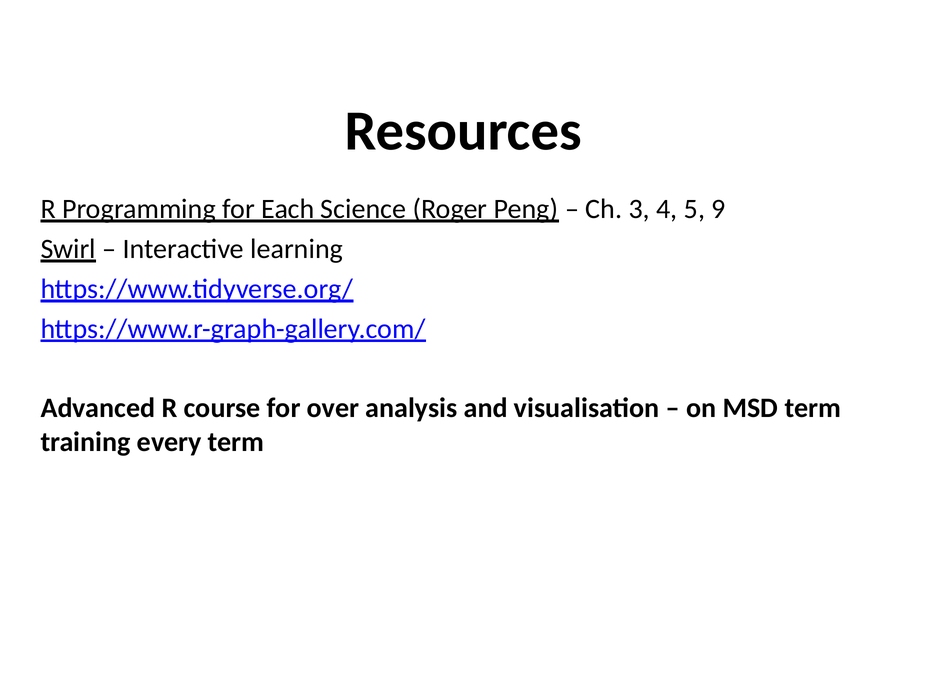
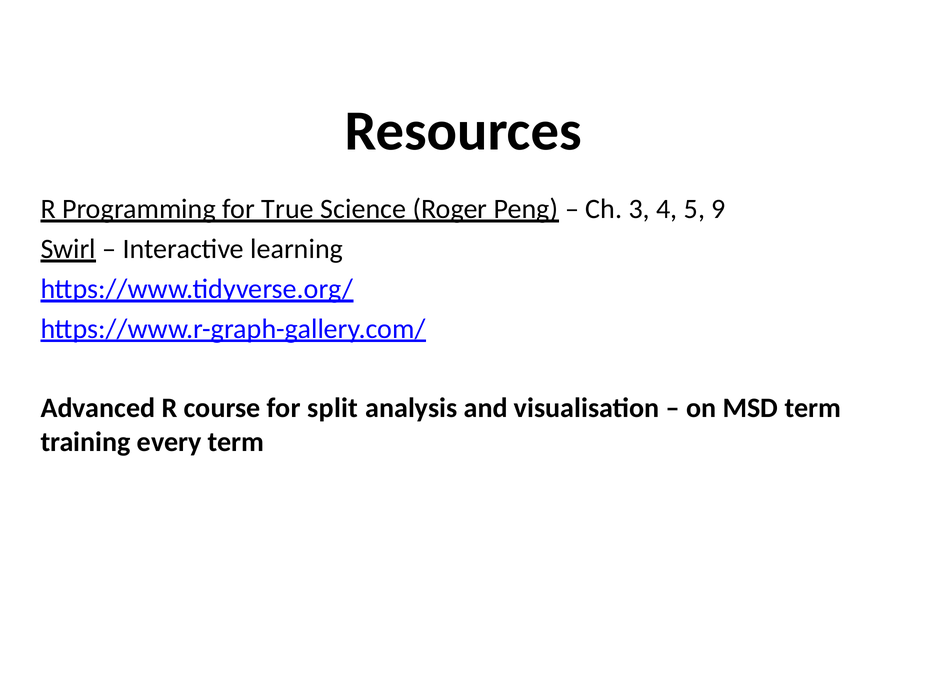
Each: Each -> True
over: over -> split
